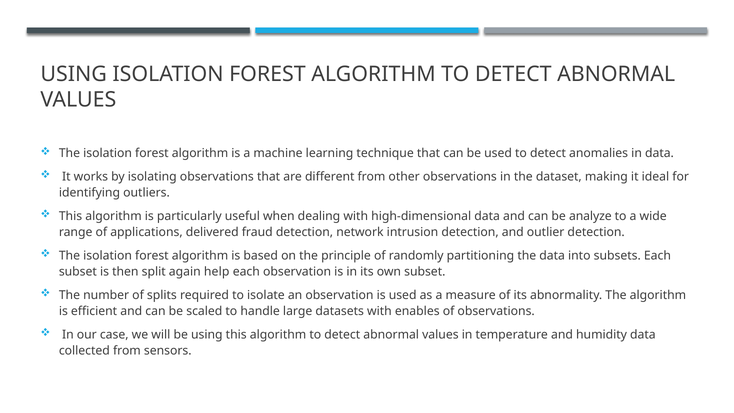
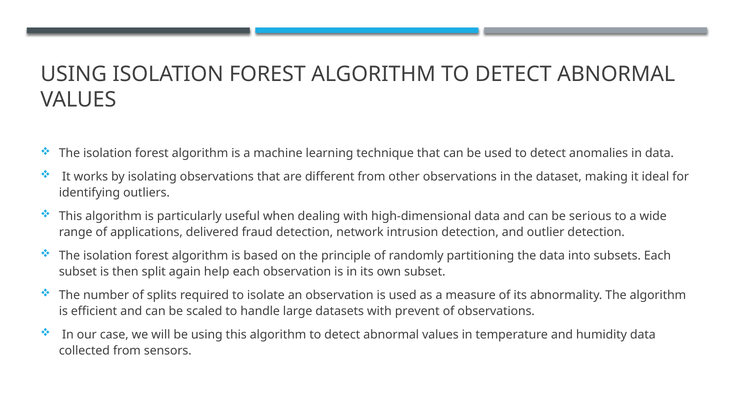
analyze: analyze -> serious
enables: enables -> prevent
